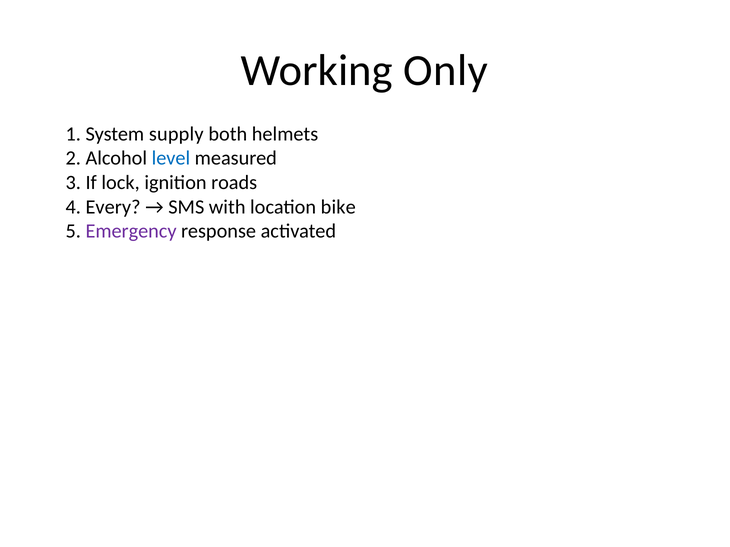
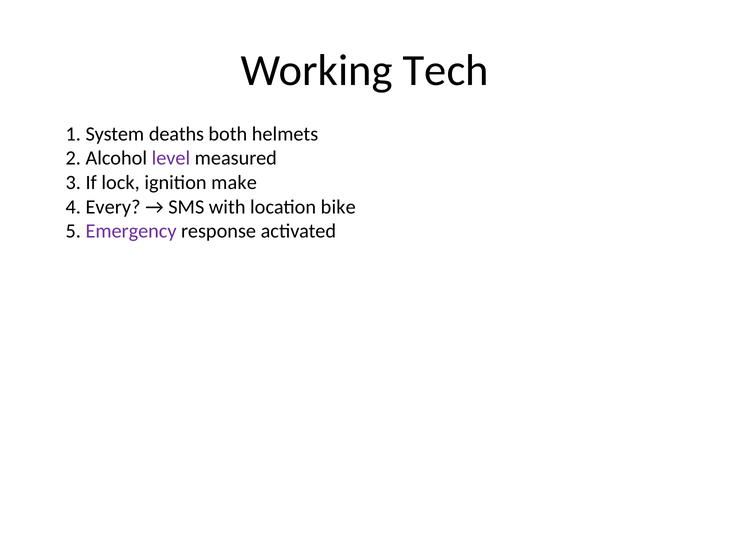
Only: Only -> Tech
supply: supply -> deaths
level colour: blue -> purple
roads: roads -> make
